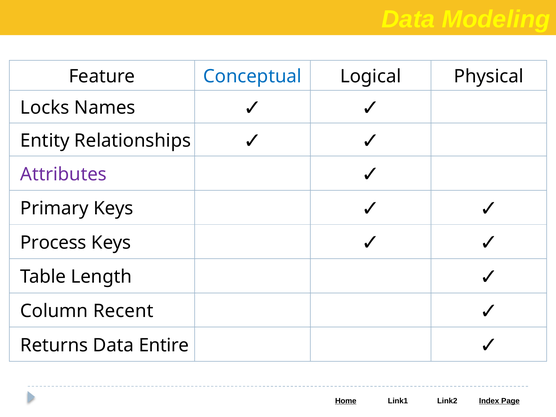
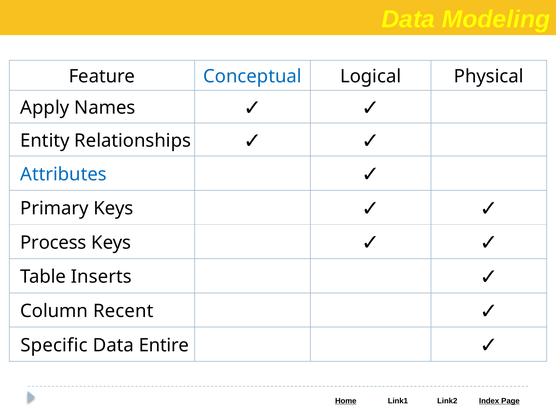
Locks: Locks -> Apply
Attributes colour: purple -> blue
Length: Length -> Inserts
Returns: Returns -> Specific
